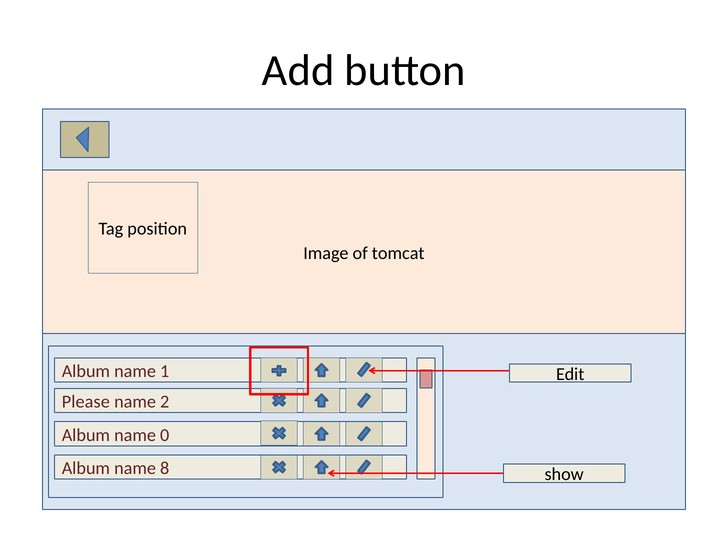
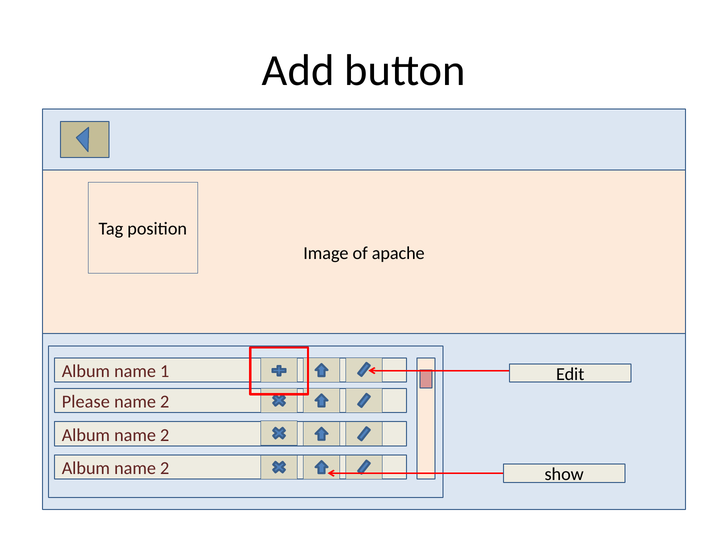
tomcat: tomcat -> apache
0 at (165, 435): 0 -> 2
8 at (165, 468): 8 -> 2
